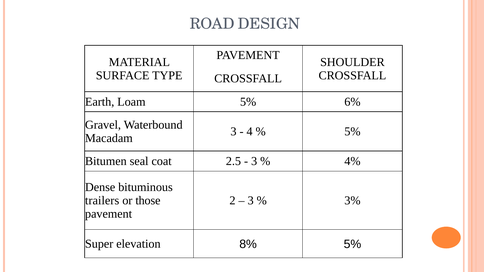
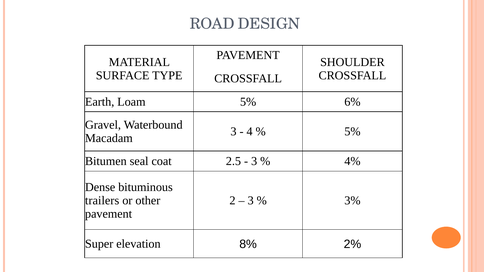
those: those -> other
8% 5%: 5% -> 2%
